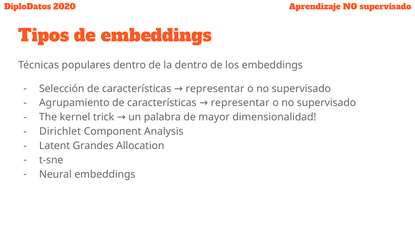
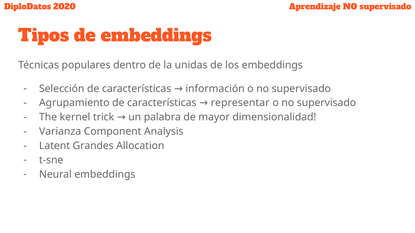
la dentro: dentro -> unidas
Selección de características representar: representar -> información
Dirichlet: Dirichlet -> Varianza
